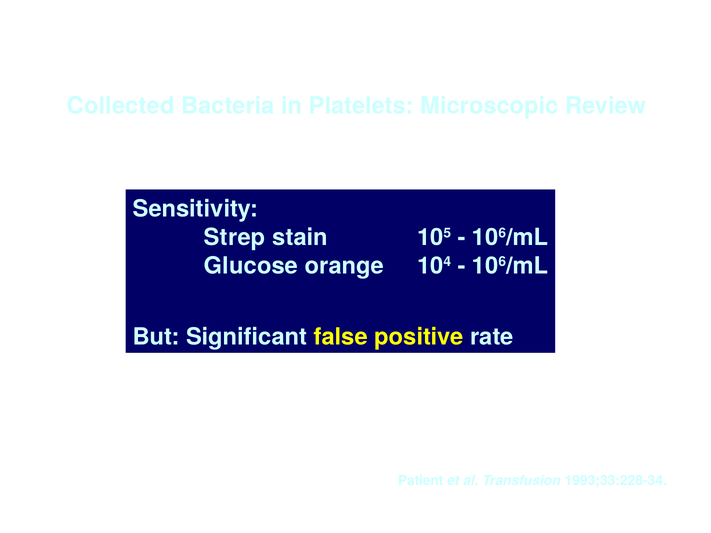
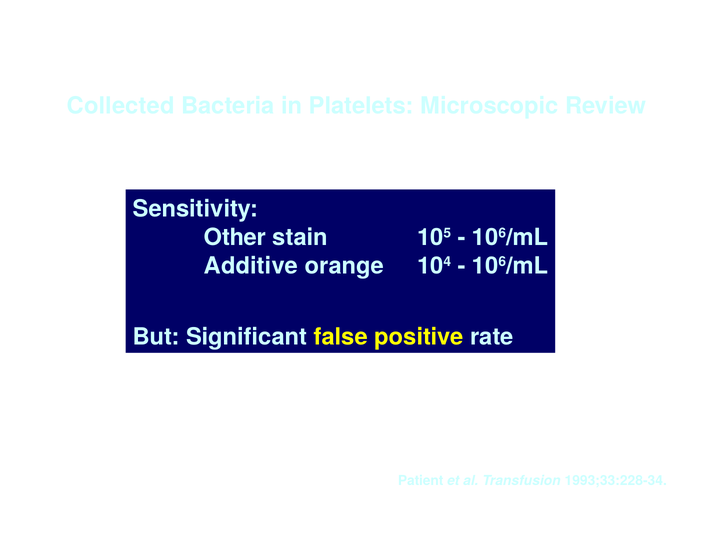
Strep: Strep -> Other
Glucose: Glucose -> Additive
